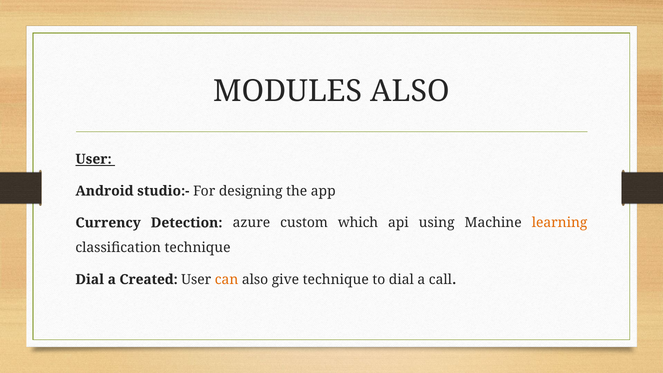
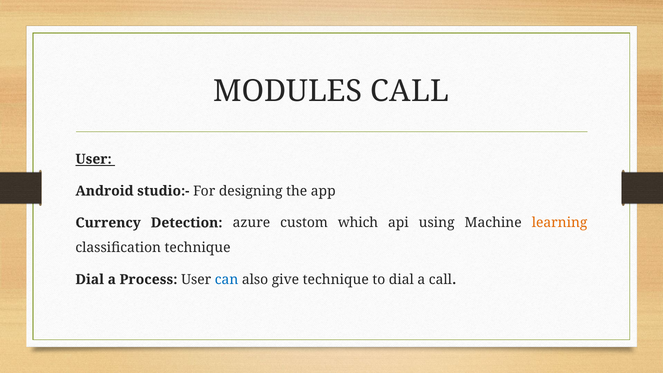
MODULES ALSO: ALSO -> CALL
Created: Created -> Process
can colour: orange -> blue
